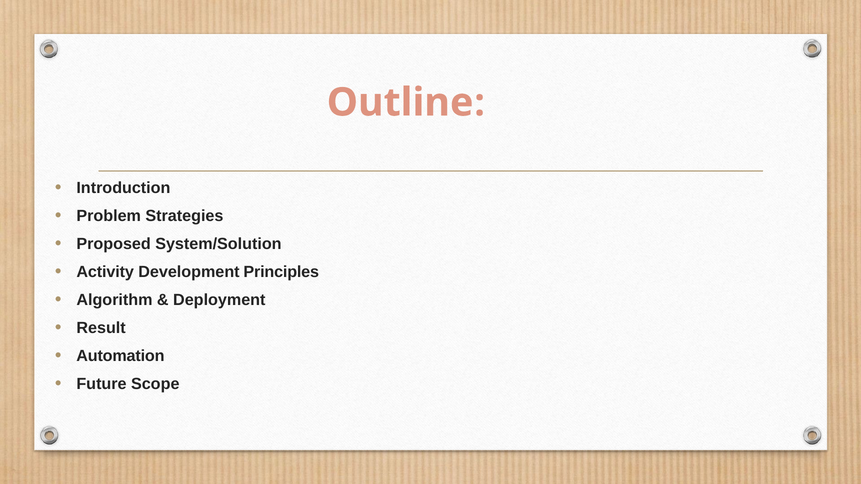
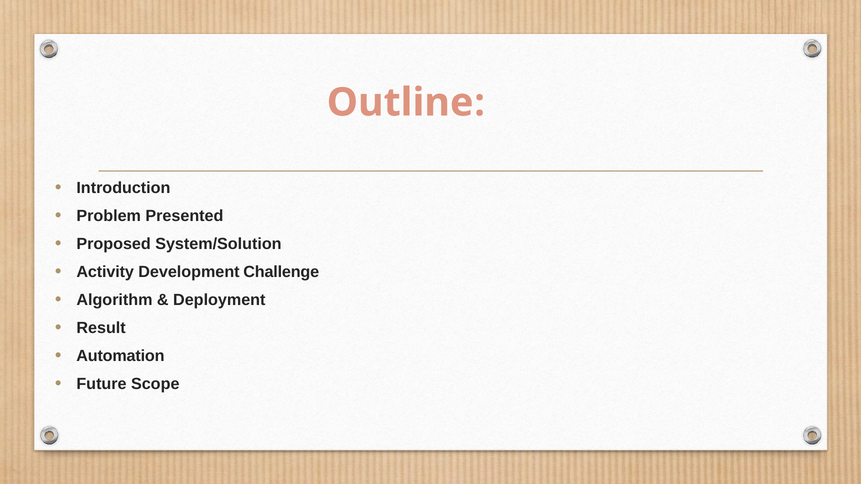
Strategies: Strategies -> Presented
Principles: Principles -> Challenge
